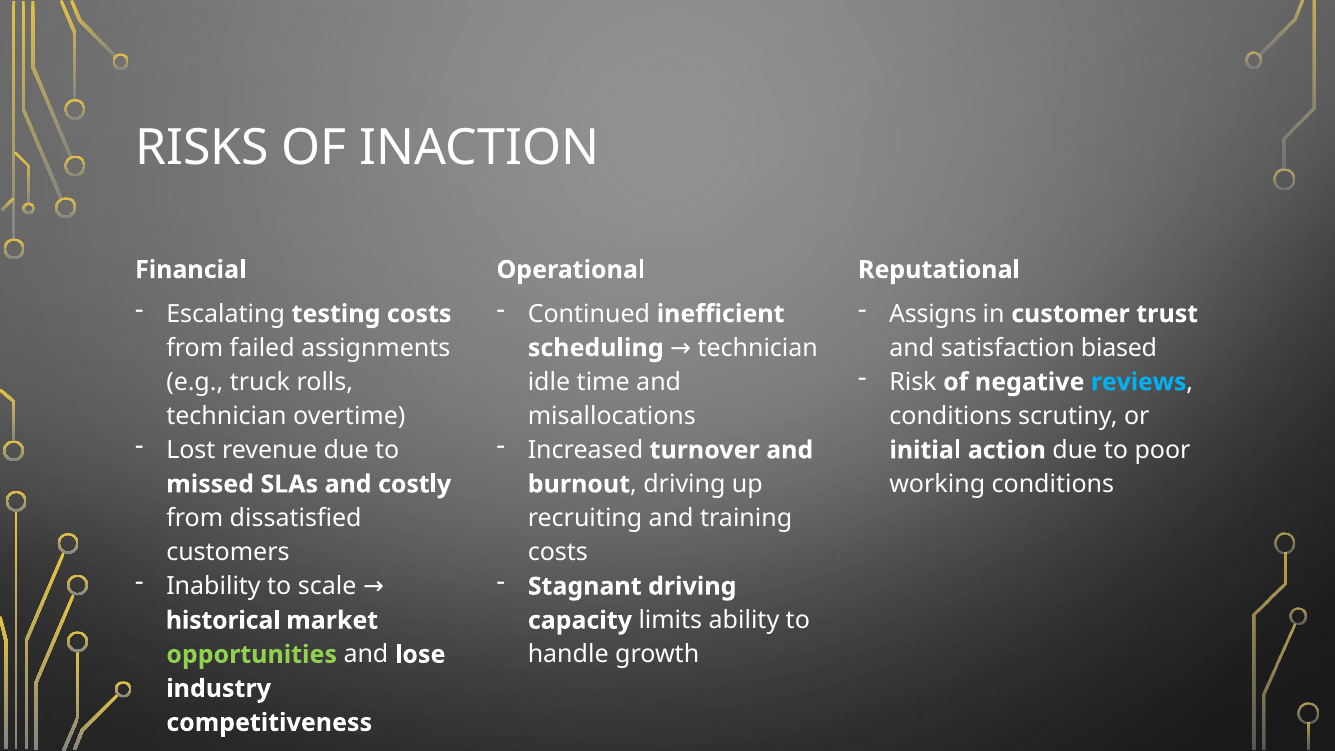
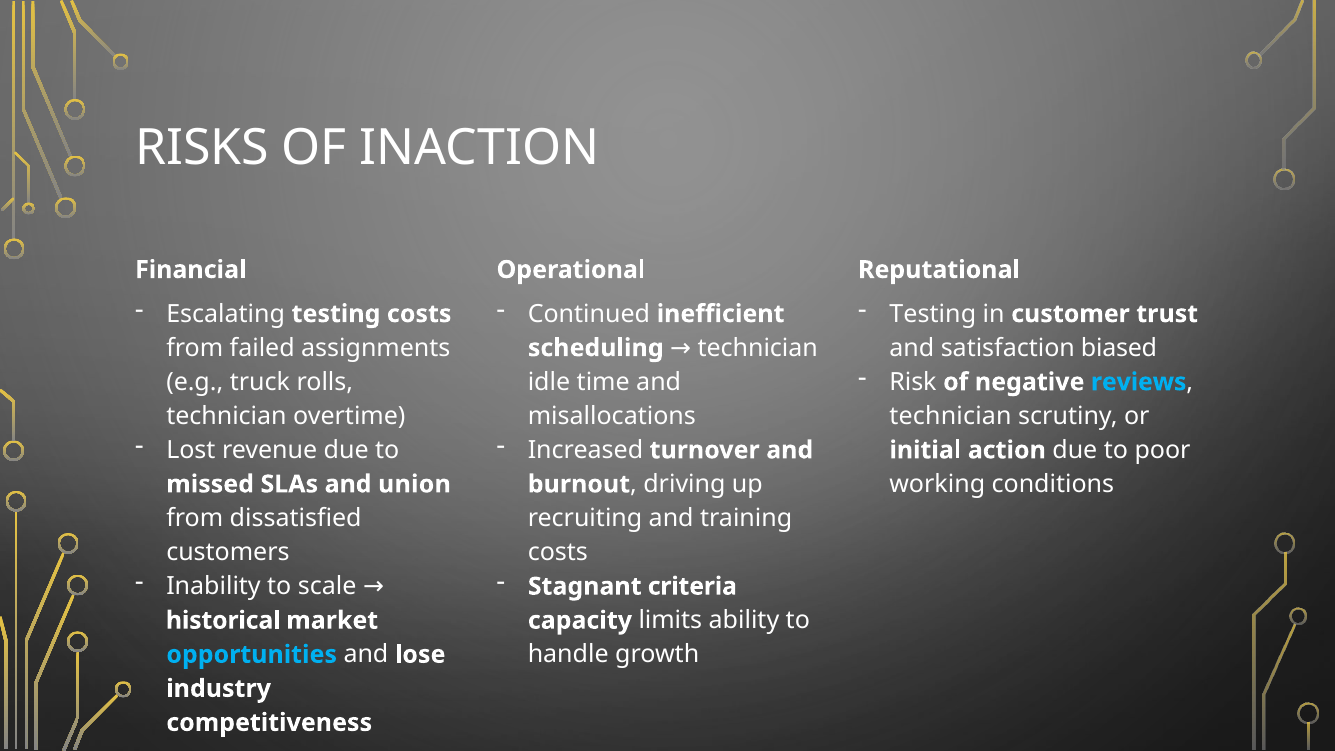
Assigns at (933, 314): Assigns -> Testing
conditions at (951, 416): conditions -> technician
costly: costly -> union
Stagnant driving: driving -> criteria
opportunities colour: light green -> light blue
